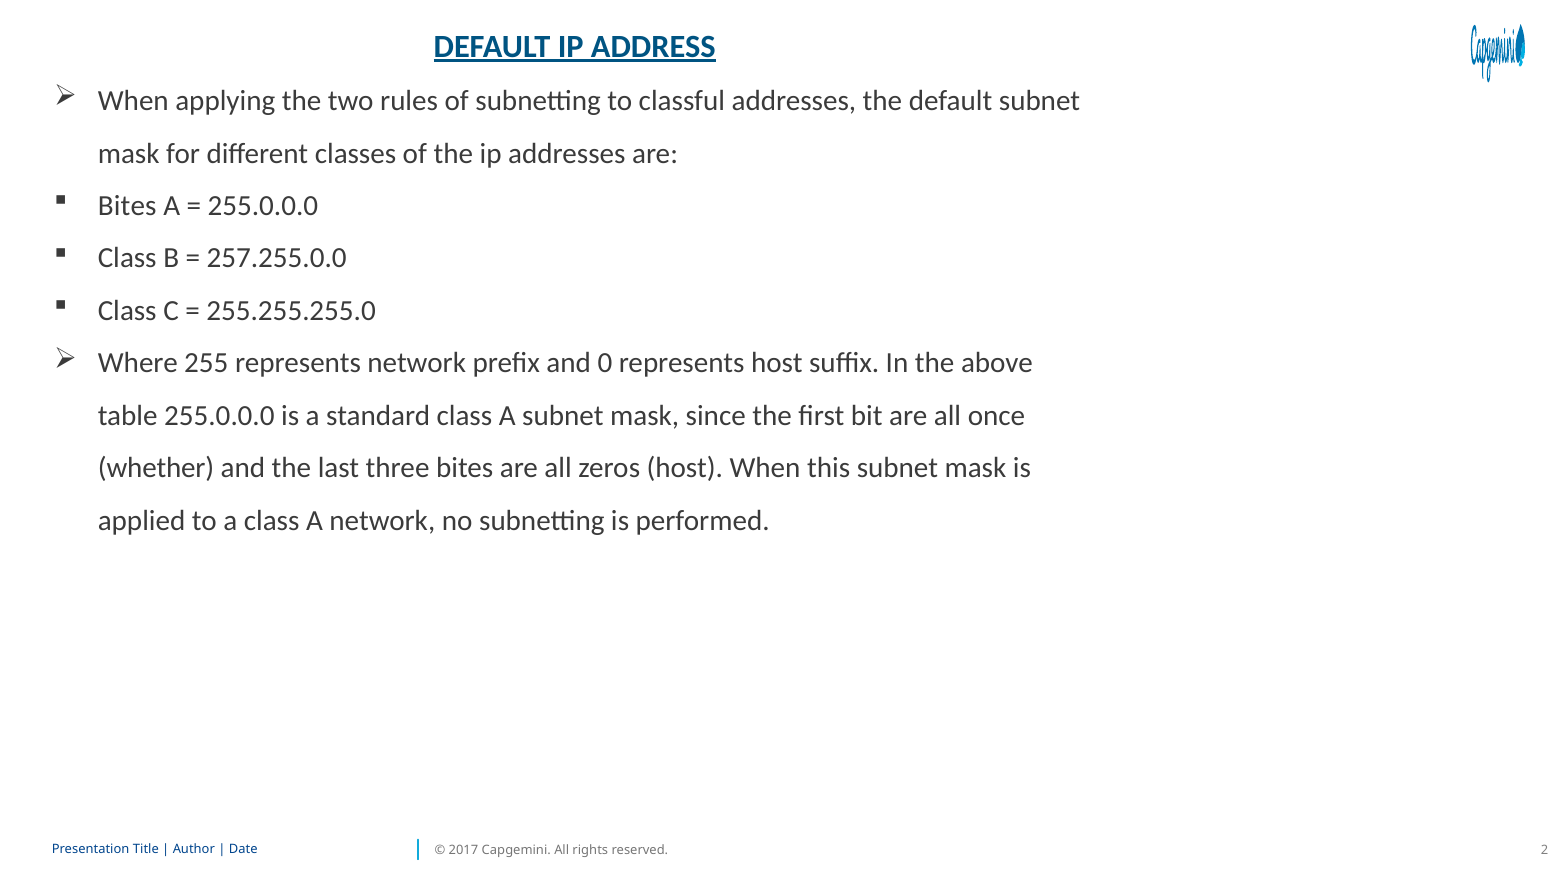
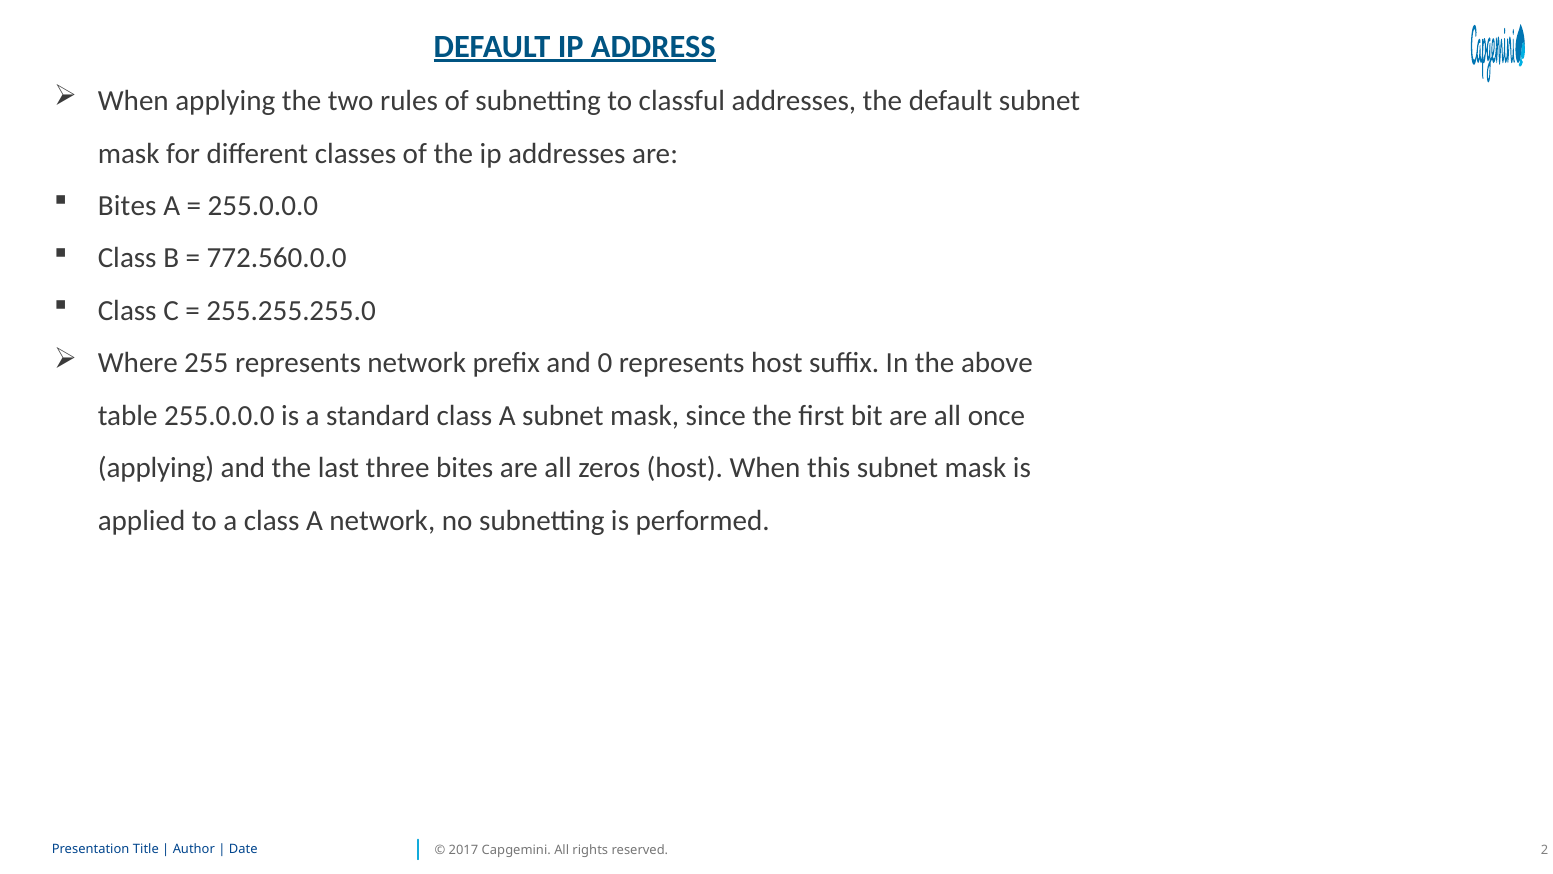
257.255.0.0: 257.255.0.0 -> 772.560.0.0
whether at (156, 468): whether -> applying
